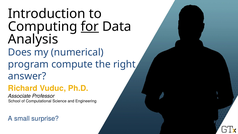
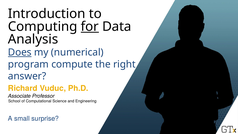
Does underline: none -> present
